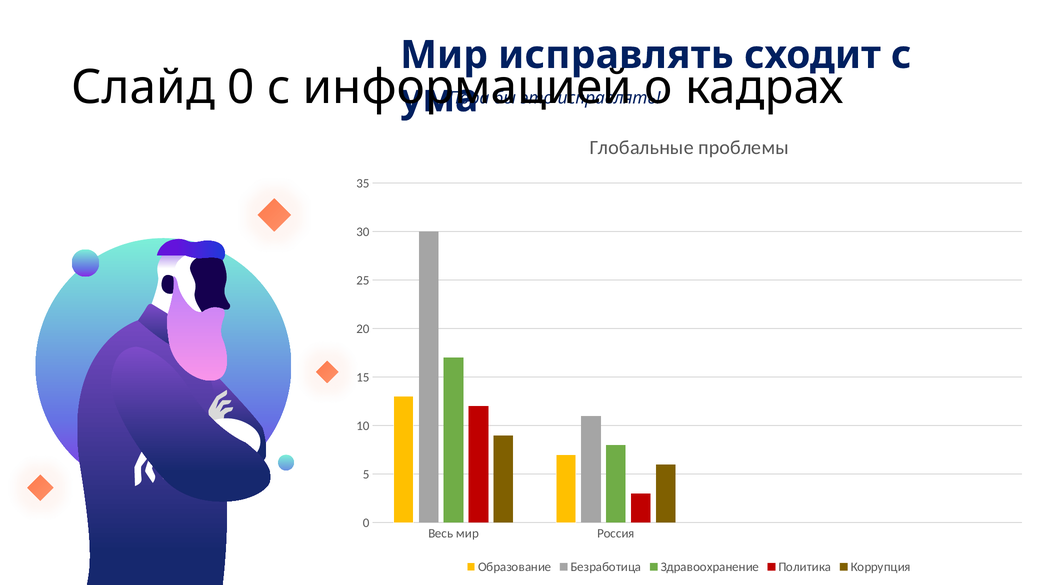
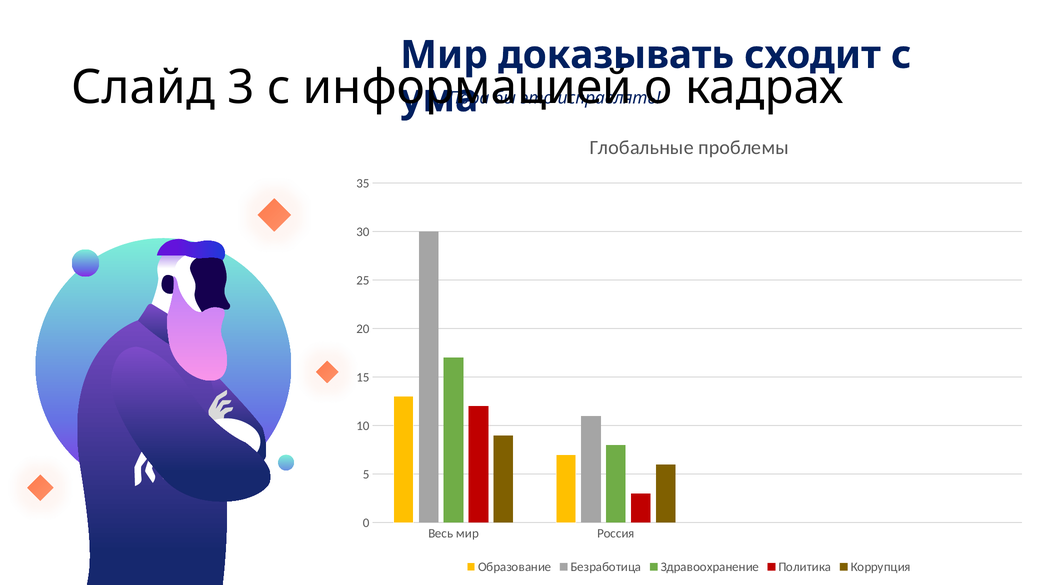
Мир исправлять: исправлять -> доказывать
Слайд 0: 0 -> 3
